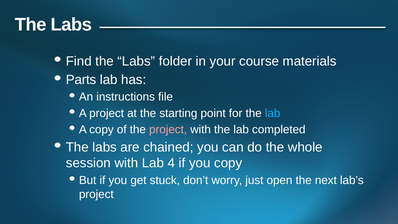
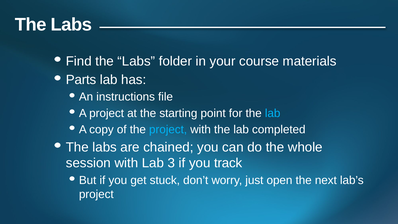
project at (168, 129) colour: pink -> light blue
4: 4 -> 3
you copy: copy -> track
